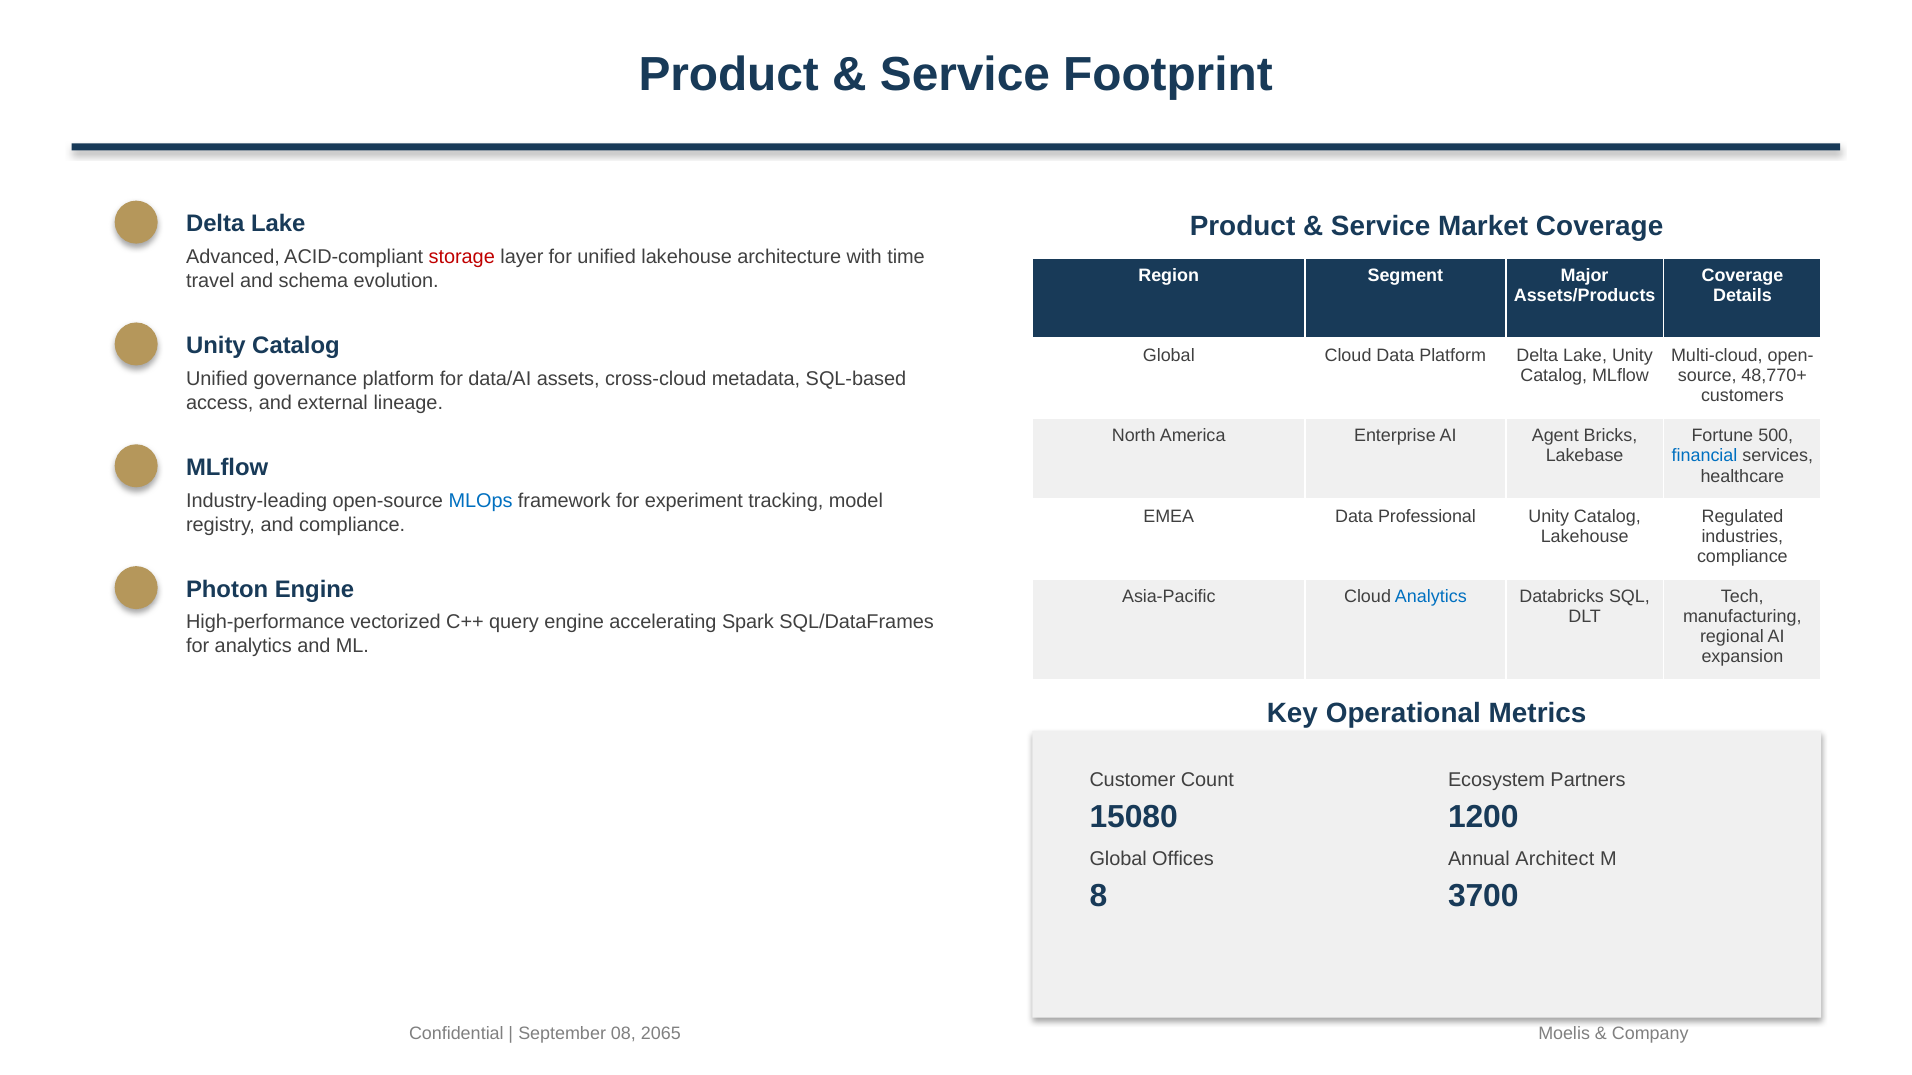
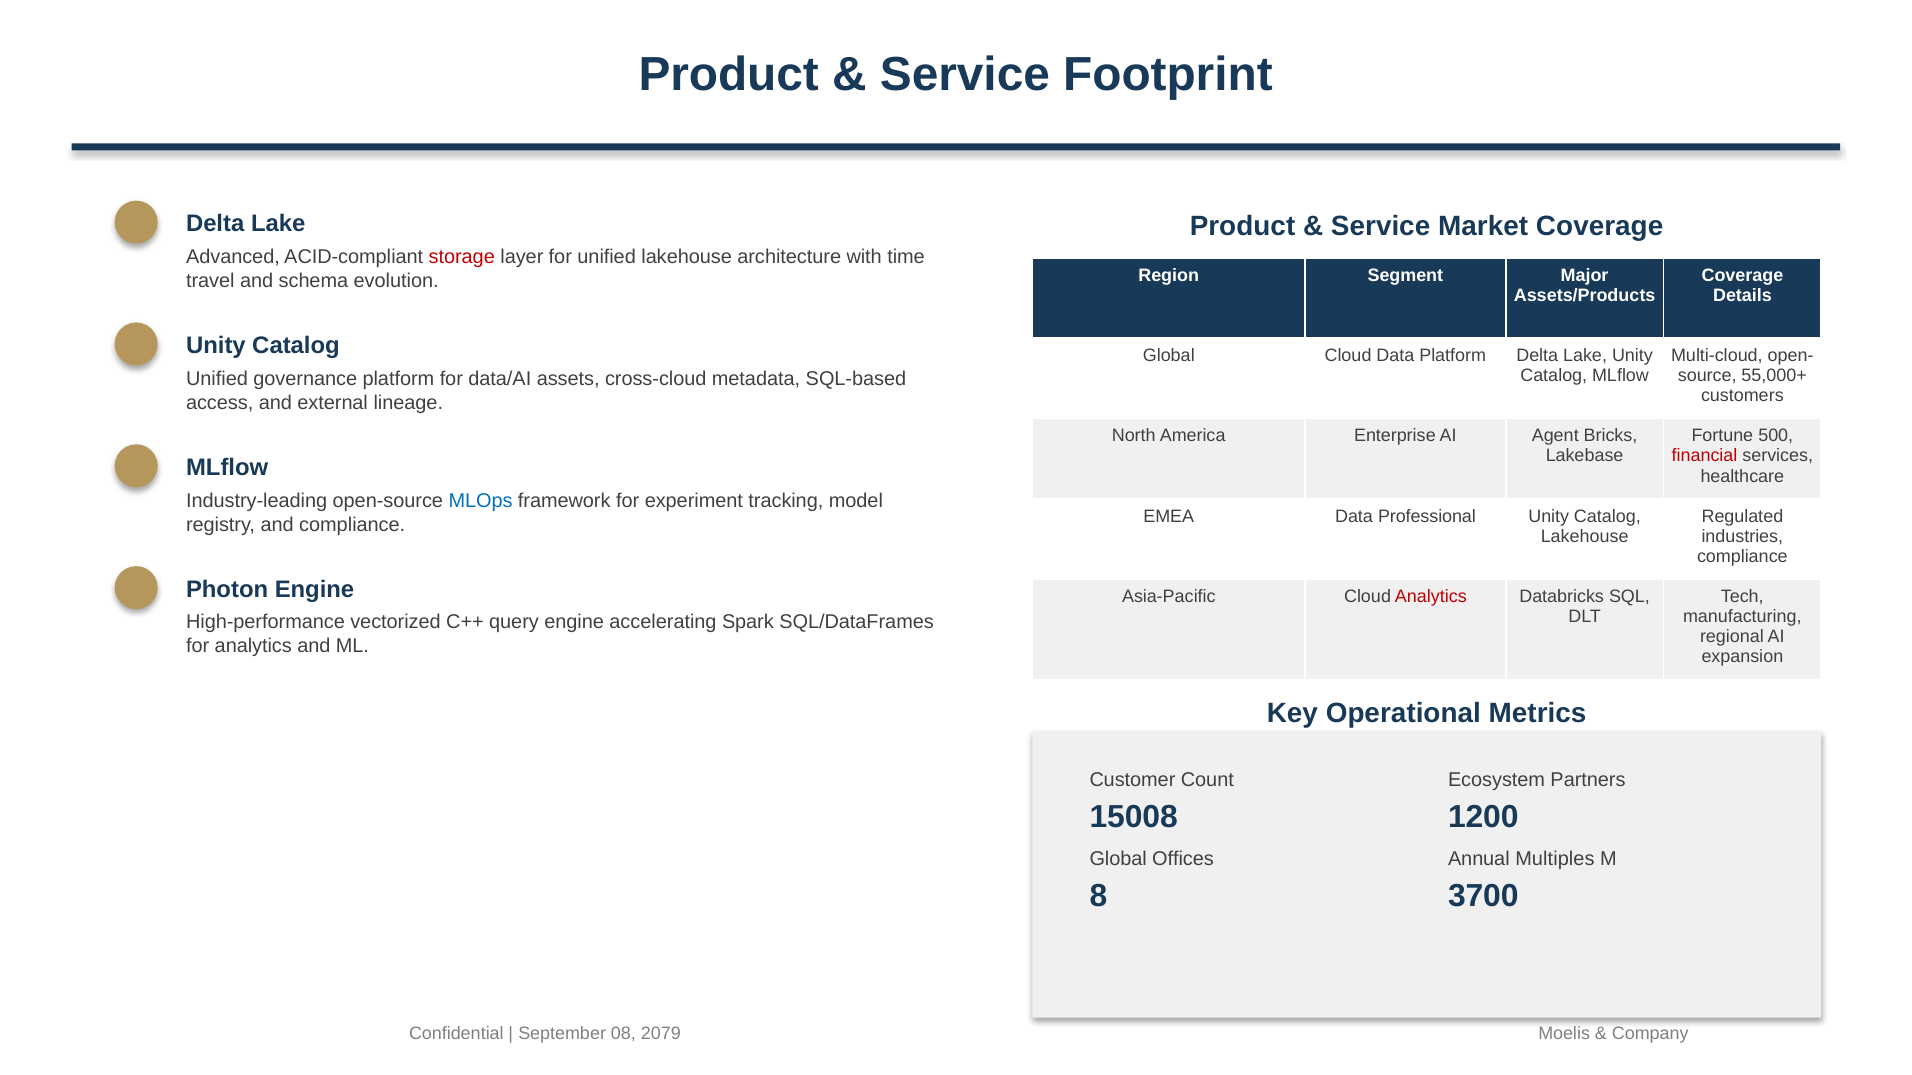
48,770+: 48,770+ -> 55,000+
financial colour: blue -> red
Analytics at (1431, 597) colour: blue -> red
15080: 15080 -> 15008
Architect: Architect -> Multiples
2065: 2065 -> 2079
